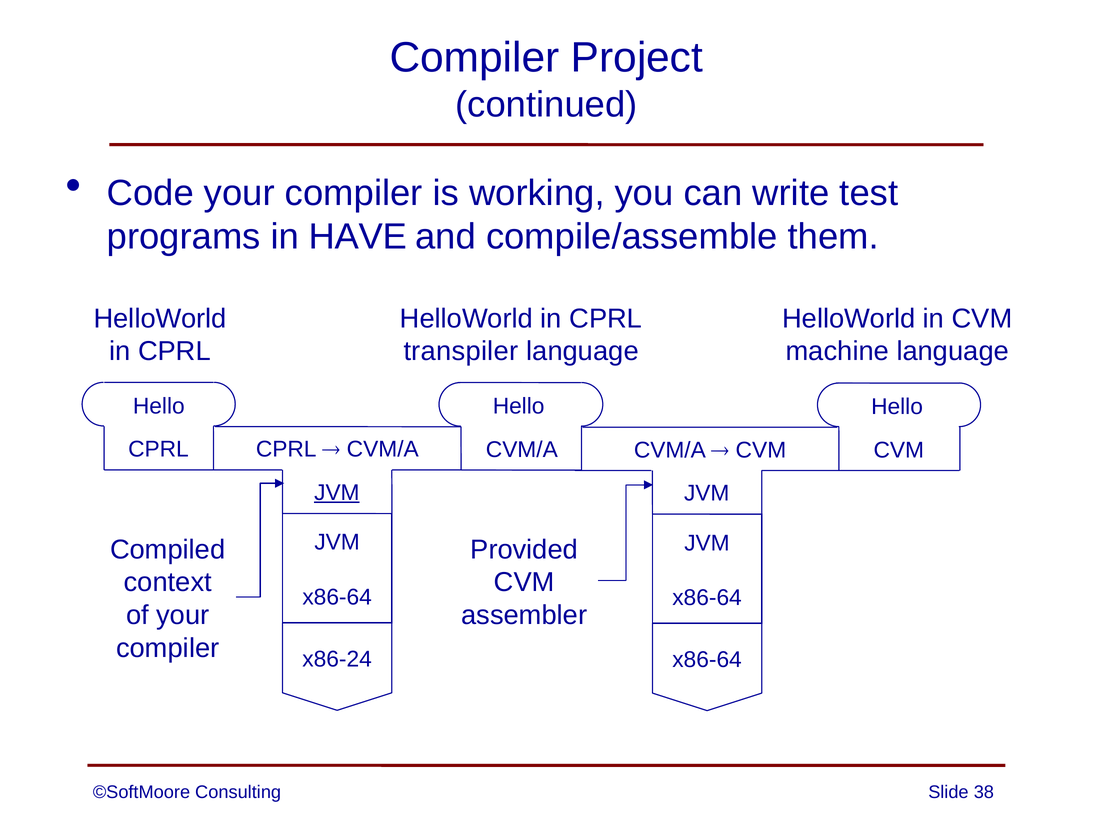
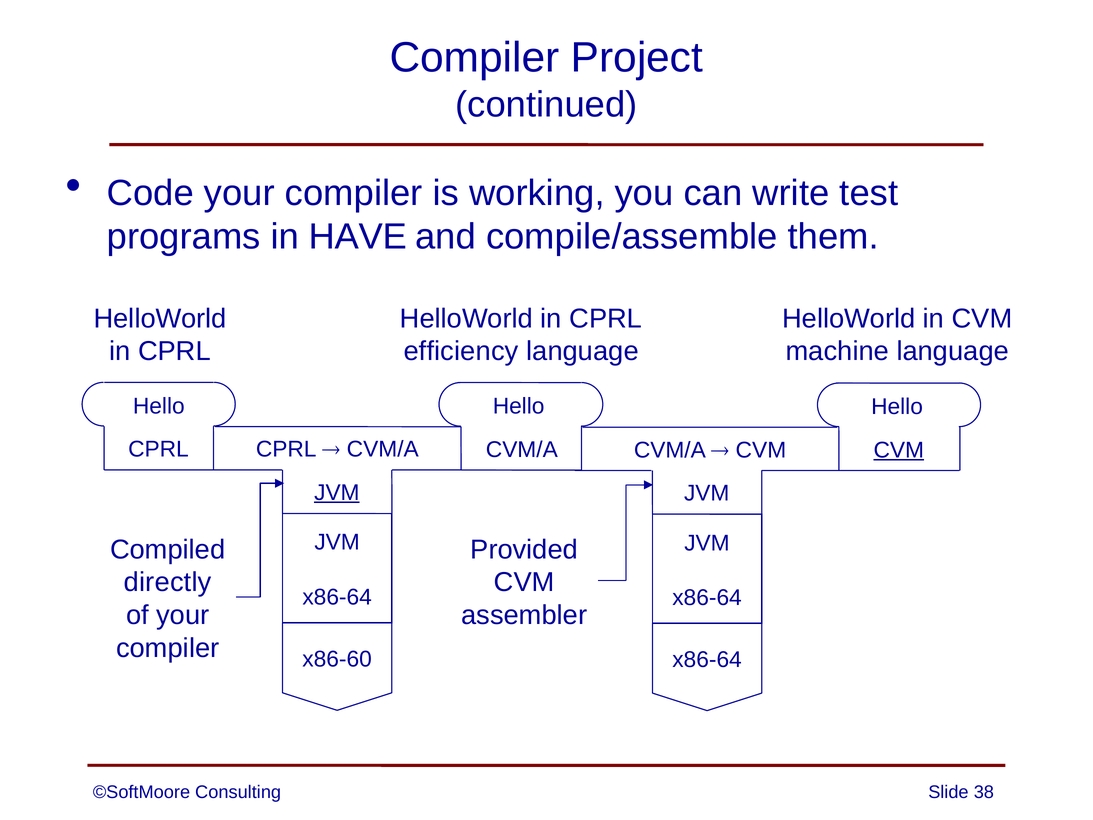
transpiler: transpiler -> efficiency
CVM at (899, 450) underline: none -> present
context: context -> directly
x86-24: x86-24 -> x86-60
